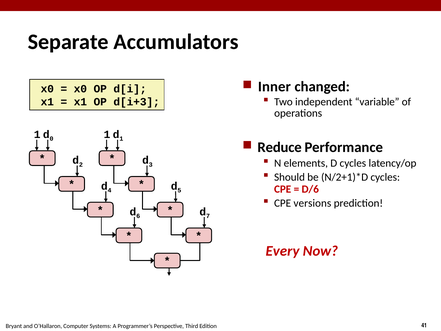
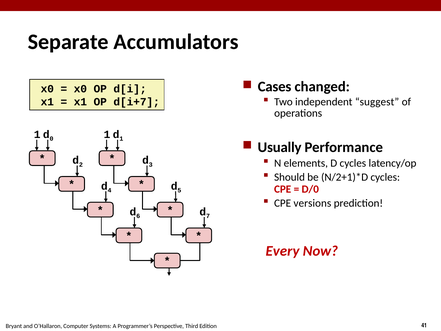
Inner: Inner -> Cases
variable: variable -> suggest
d[i+3: d[i+3 -> d[i+7
Reduce: Reduce -> Usually
D/6: D/6 -> D/0
